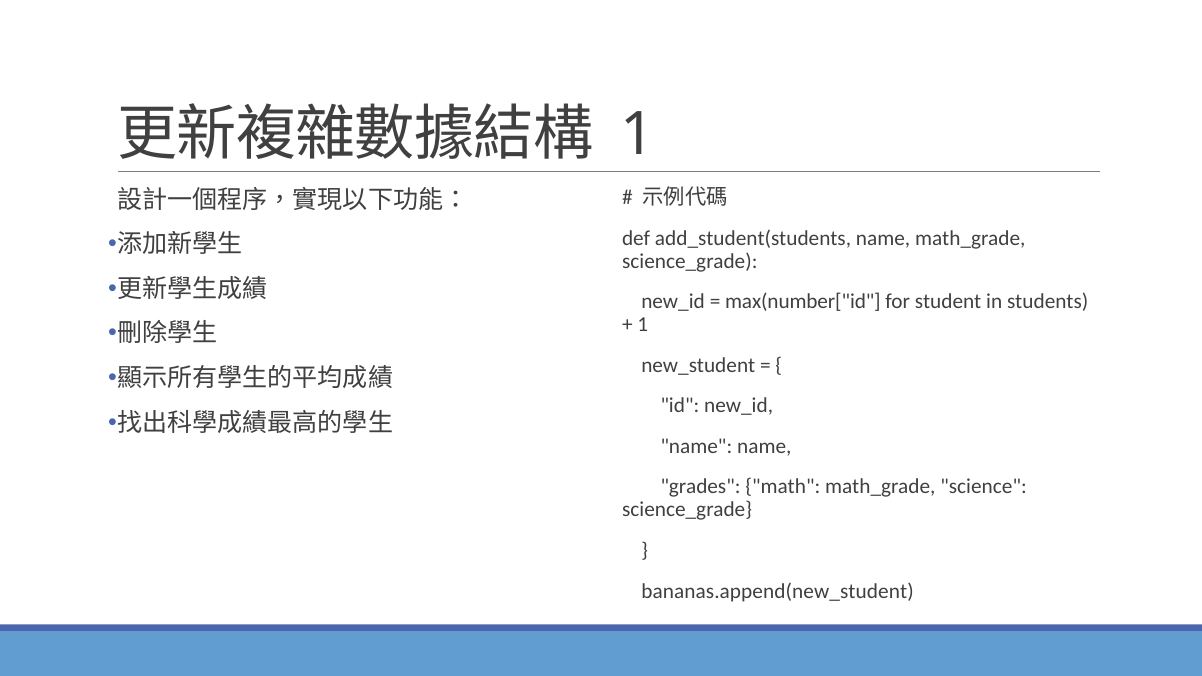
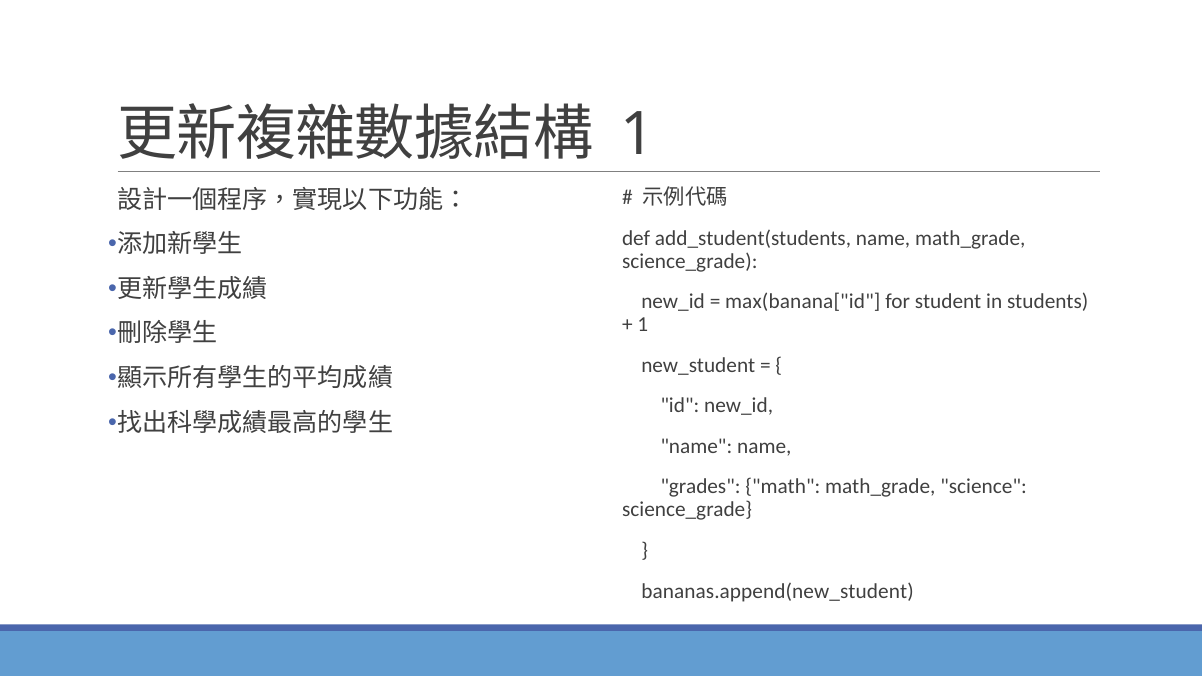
max(number["id: max(number["id -> max(banana["id
